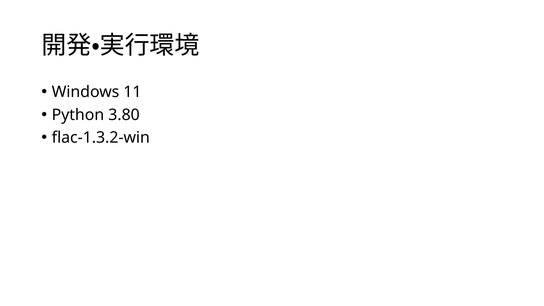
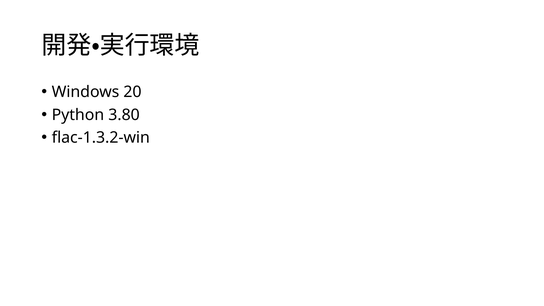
11: 11 -> 20
